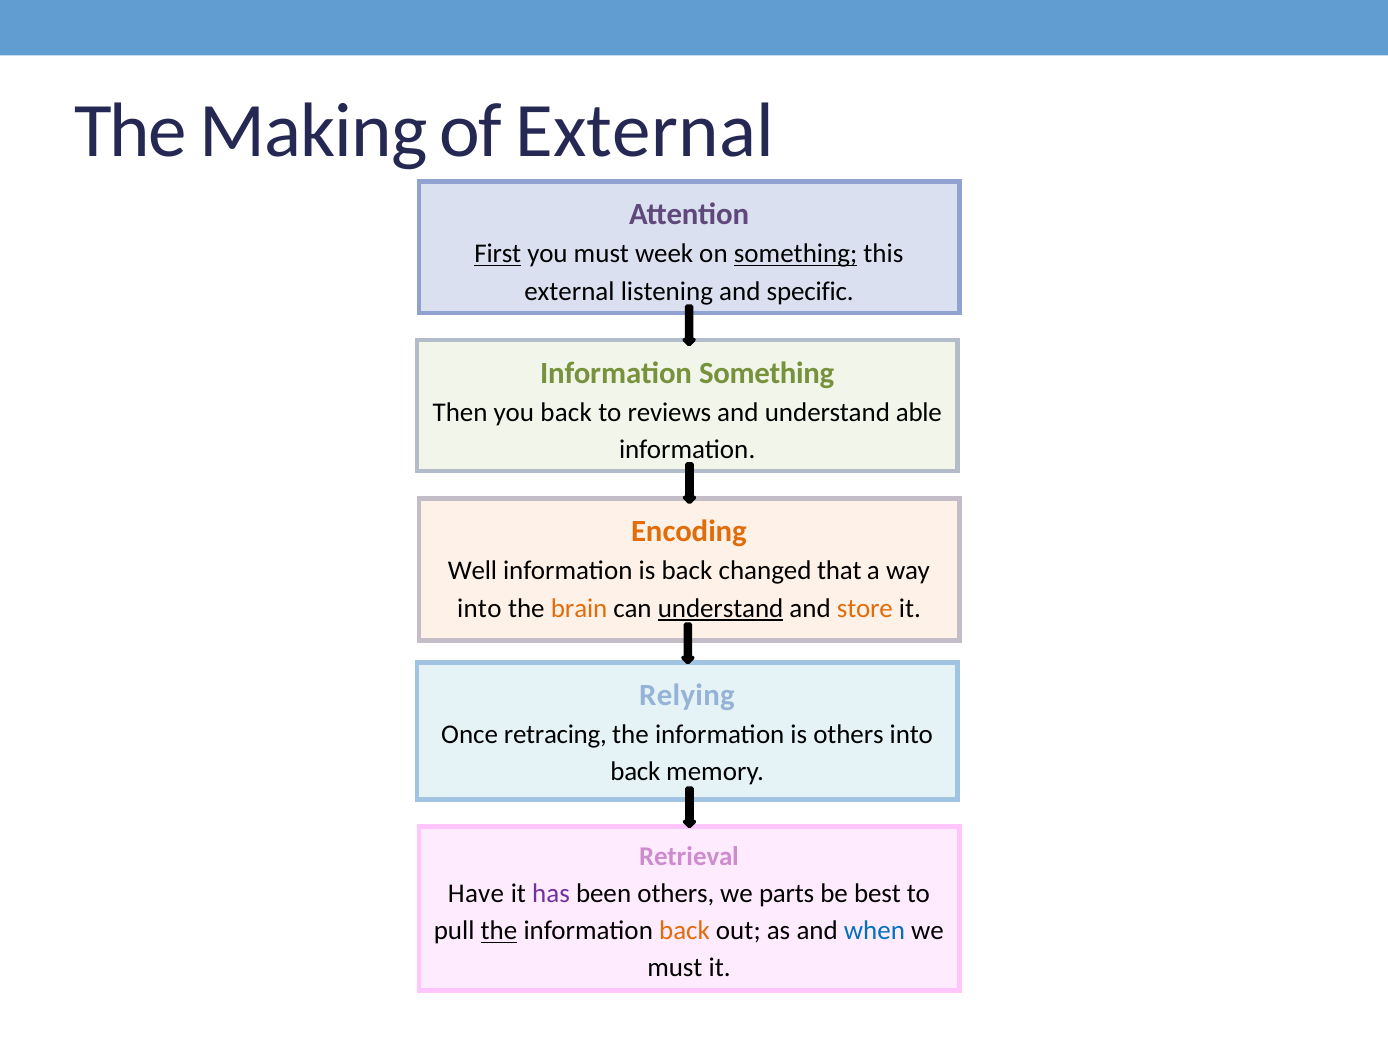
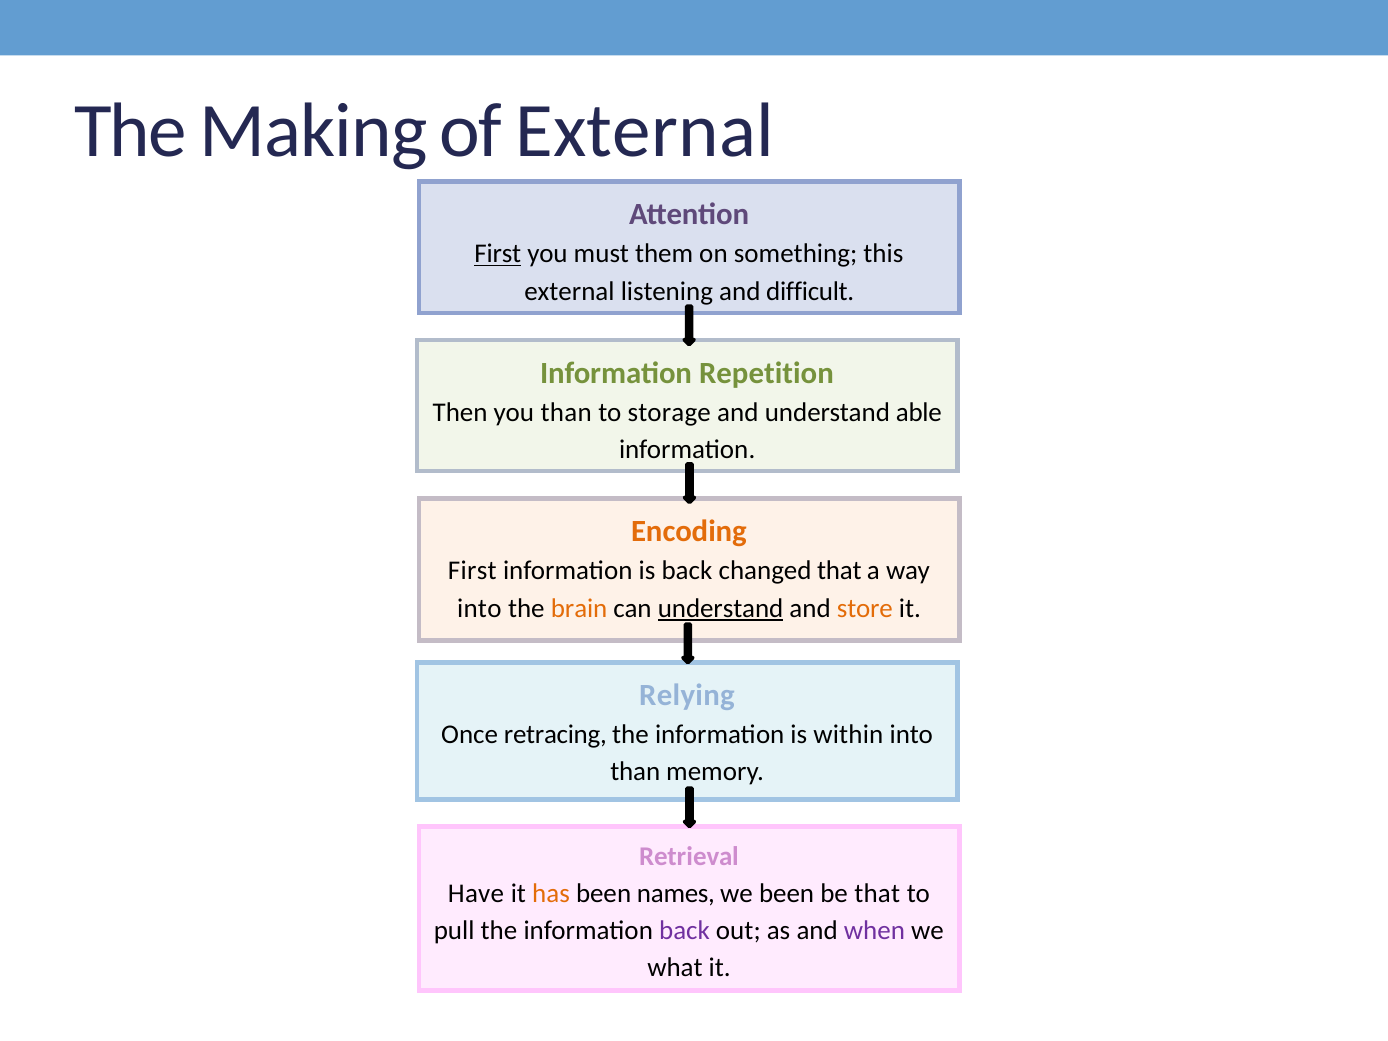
week: week -> them
something at (796, 254) underline: present -> none
specific: specific -> difficult
Information Something: Something -> Repetition
you back: back -> than
reviews: reviews -> storage
Well at (473, 571): Well -> First
is others: others -> within
back at (635, 772): back -> than
has colour: purple -> orange
been others: others -> names
we parts: parts -> been
be best: best -> that
the at (499, 931) underline: present -> none
back at (685, 931) colour: orange -> purple
when colour: blue -> purple
must at (675, 968): must -> what
